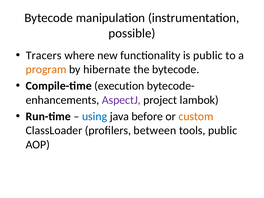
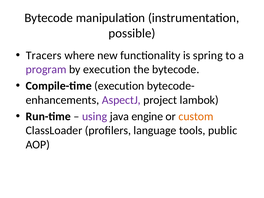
is public: public -> spring
program colour: orange -> purple
by hibernate: hibernate -> execution
using colour: blue -> purple
before: before -> engine
between: between -> language
